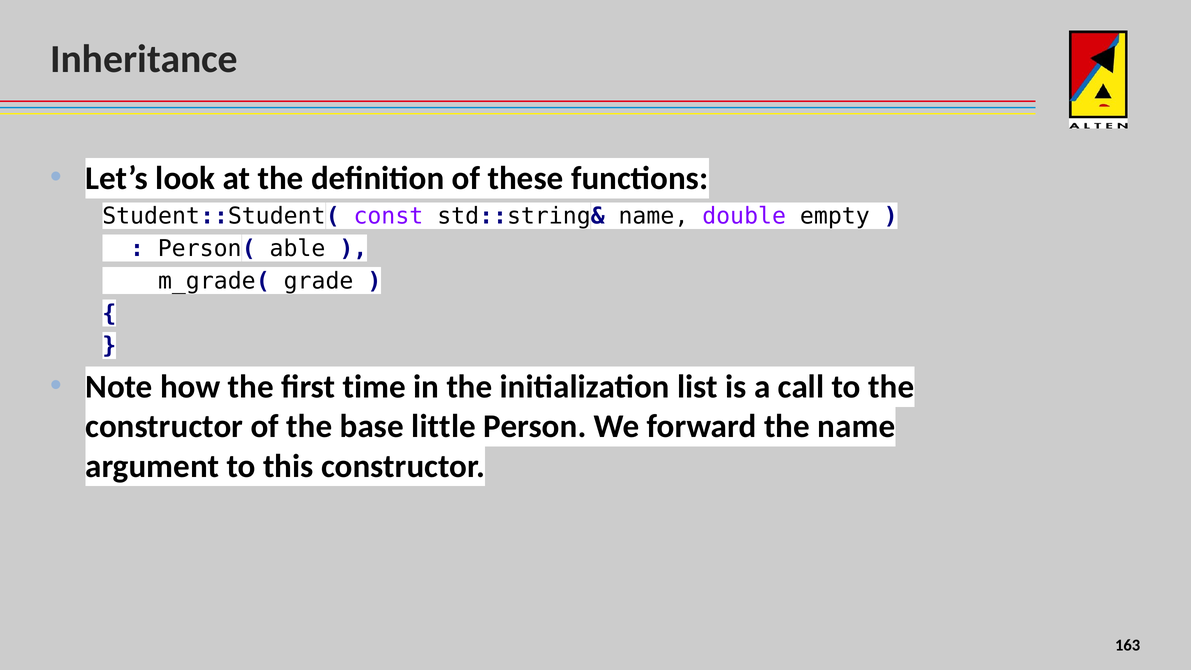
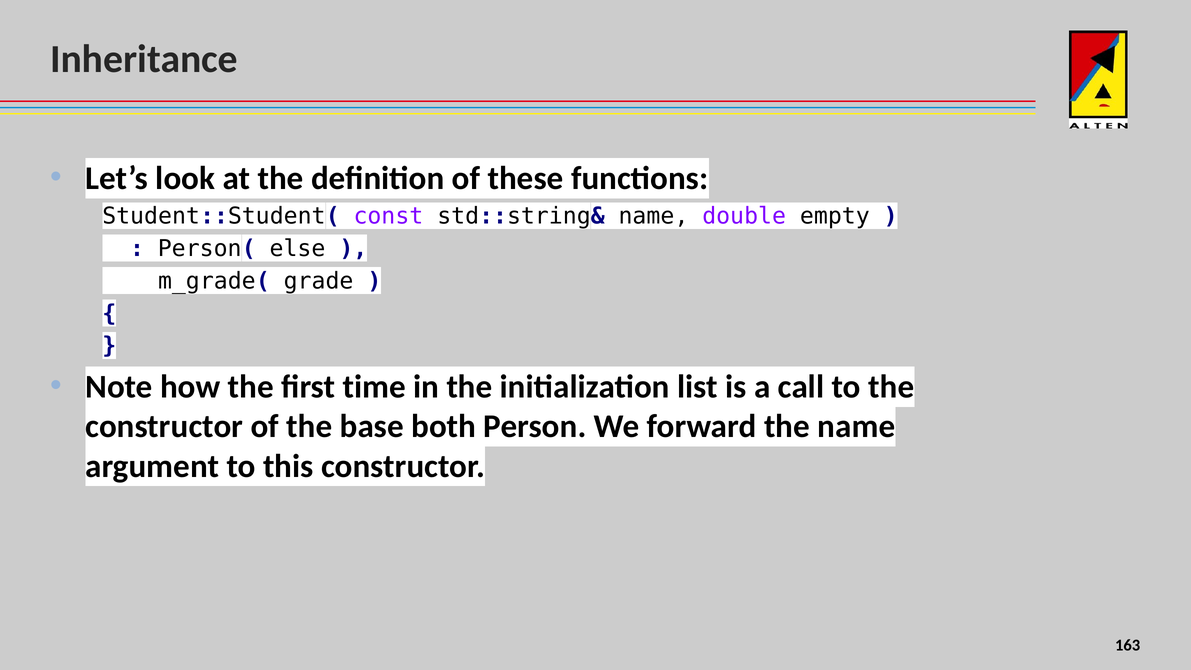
able: able -> else
little: little -> both
